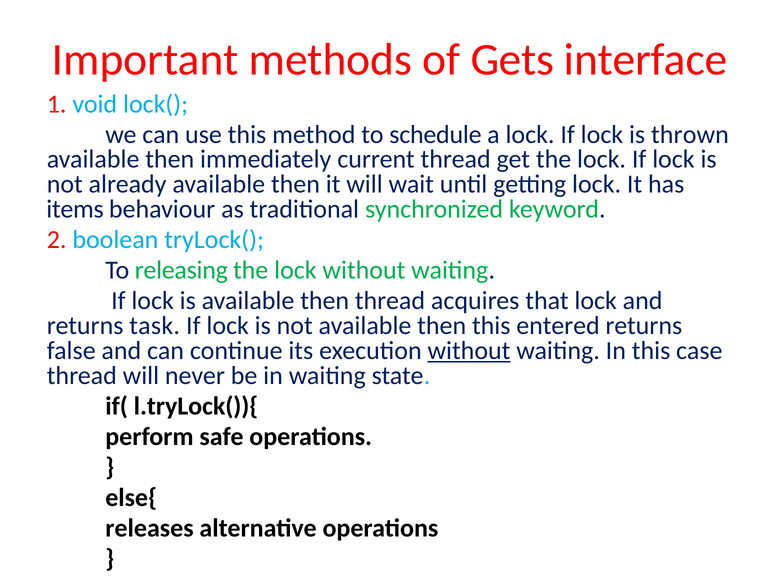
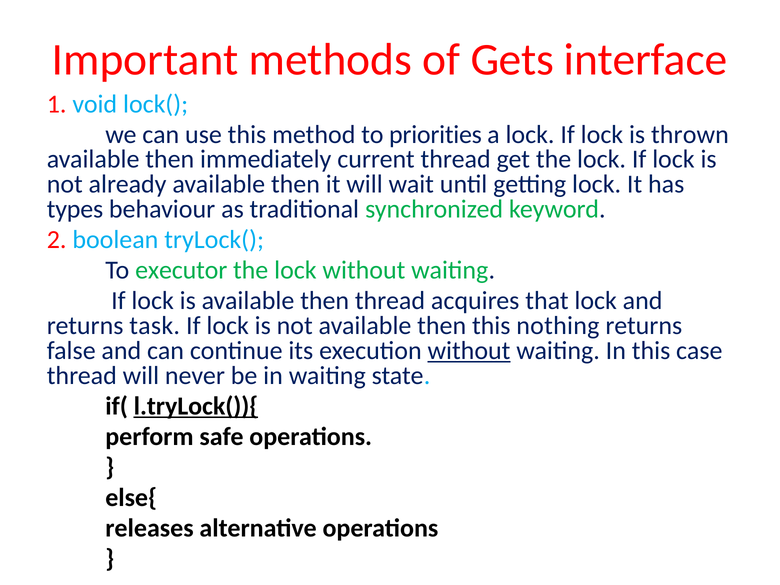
schedule: schedule -> priorities
items: items -> types
releasing: releasing -> executor
entered: entered -> nothing
l.tryLock()){ underline: none -> present
